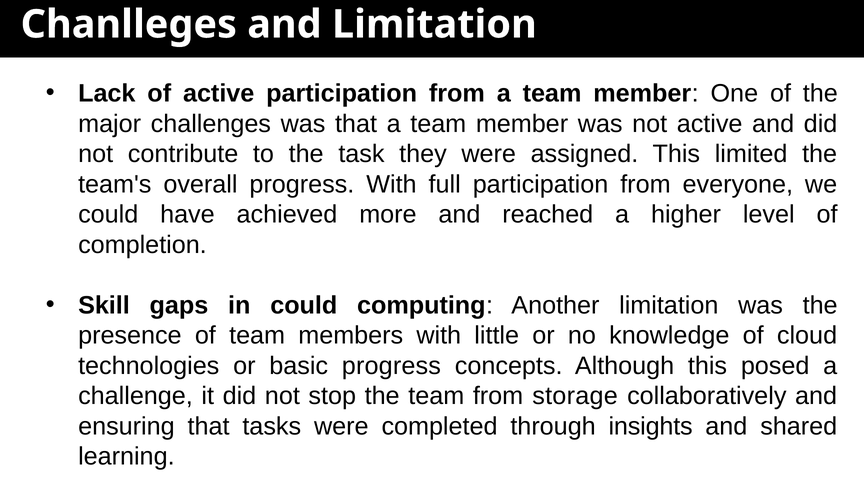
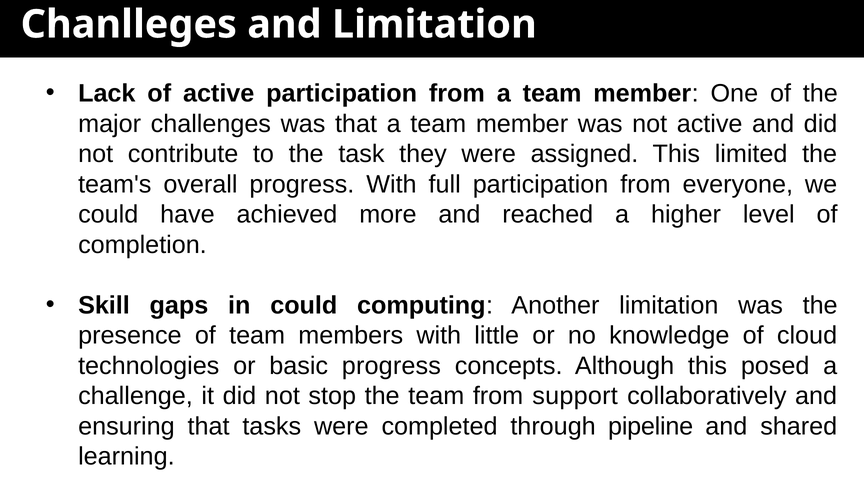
storage: storage -> support
insights: insights -> pipeline
